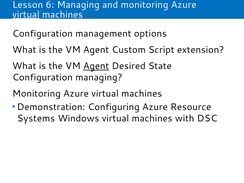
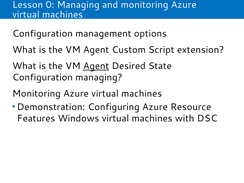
6: 6 -> 0
virtual at (26, 14) underline: present -> none
Systems: Systems -> Features
